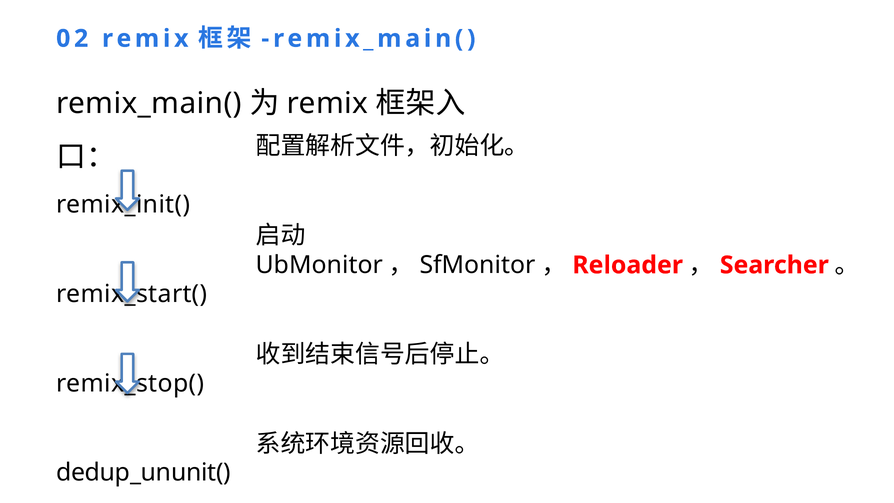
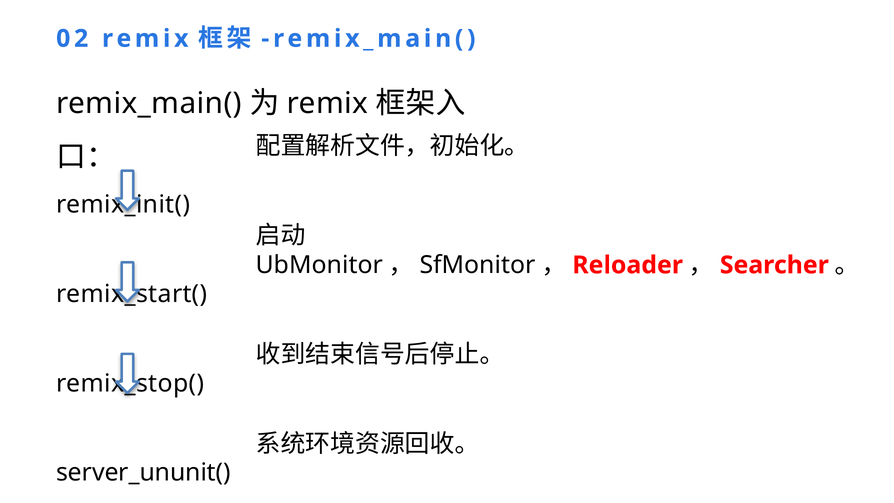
dedup_ununit(: dedup_ununit( -> server_ununit(
